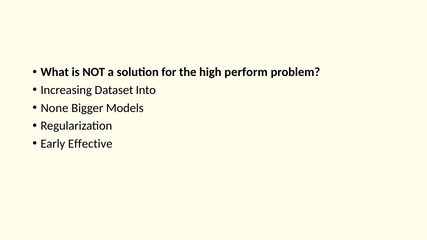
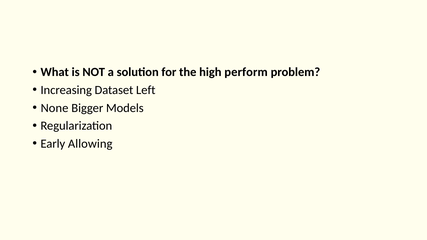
Into: Into -> Left
Effective: Effective -> Allowing
